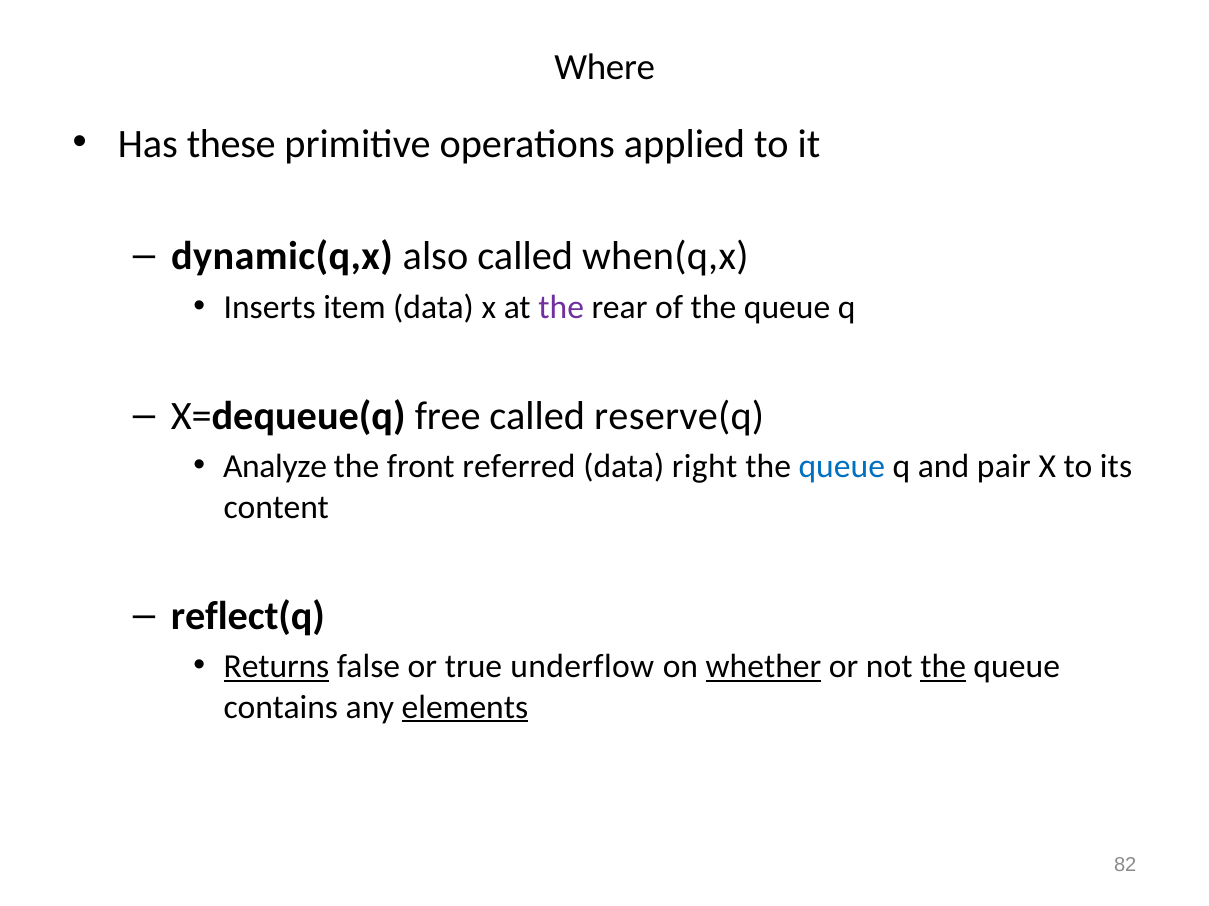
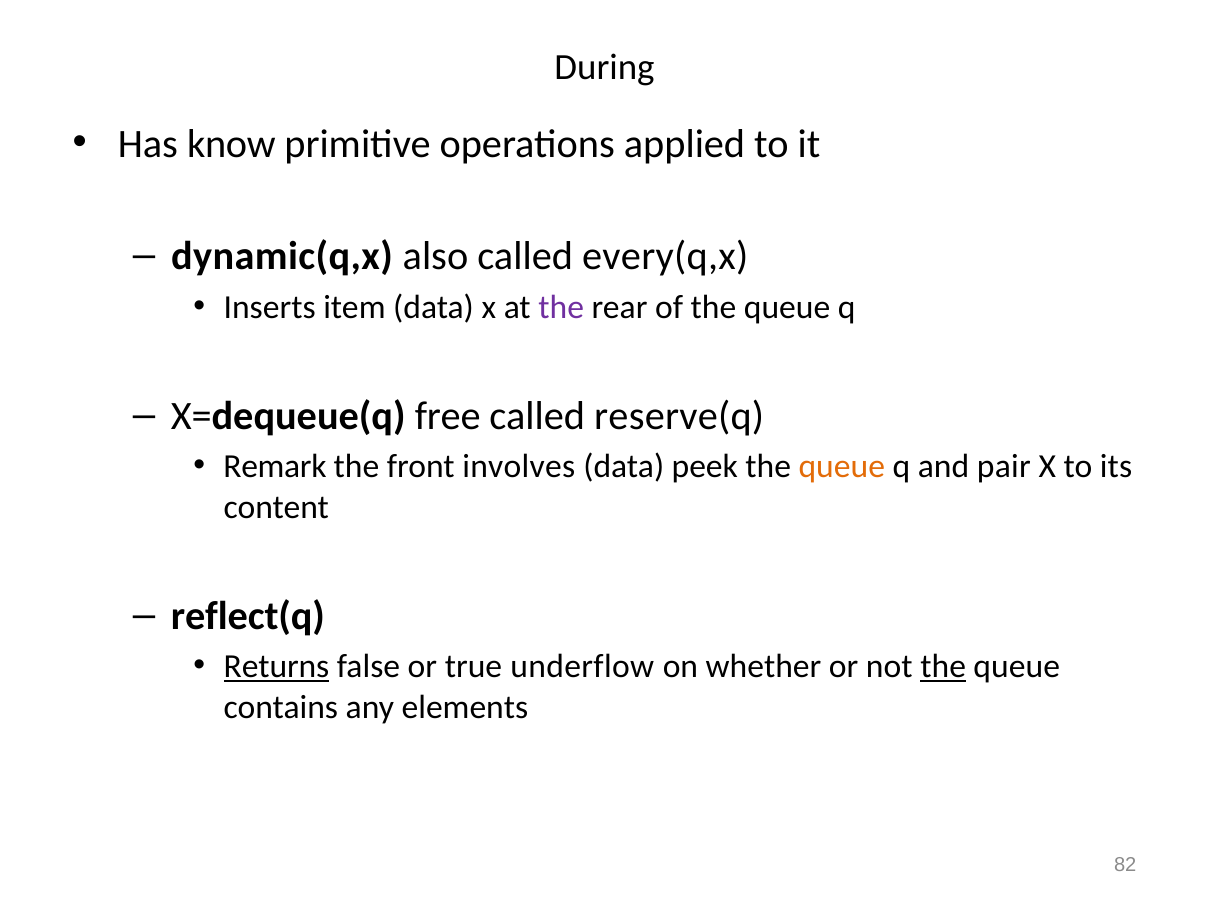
Where: Where -> During
these: these -> know
when(q,x: when(q,x -> every(q,x
Analyze: Analyze -> Remark
referred: referred -> involves
right: right -> peek
queue at (842, 467) colour: blue -> orange
whether underline: present -> none
elements underline: present -> none
